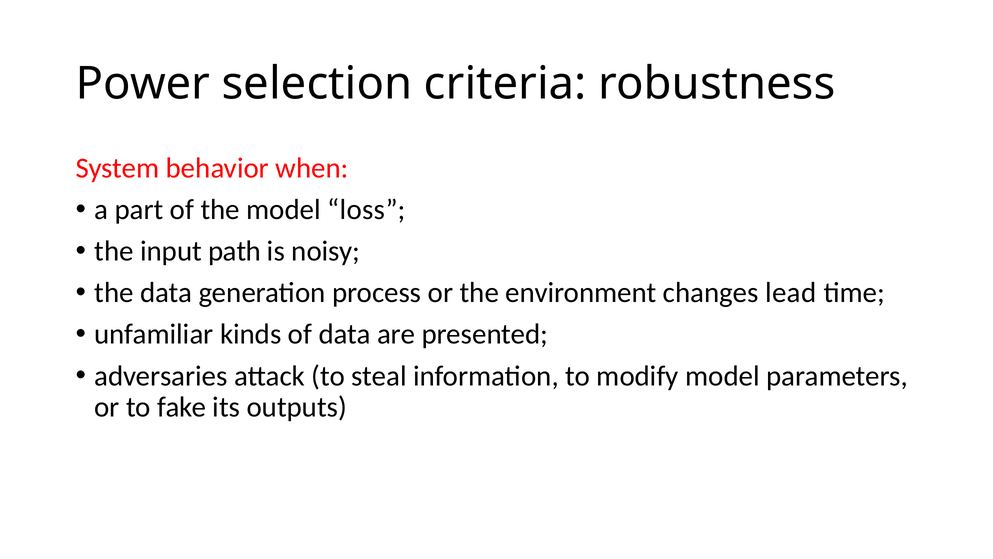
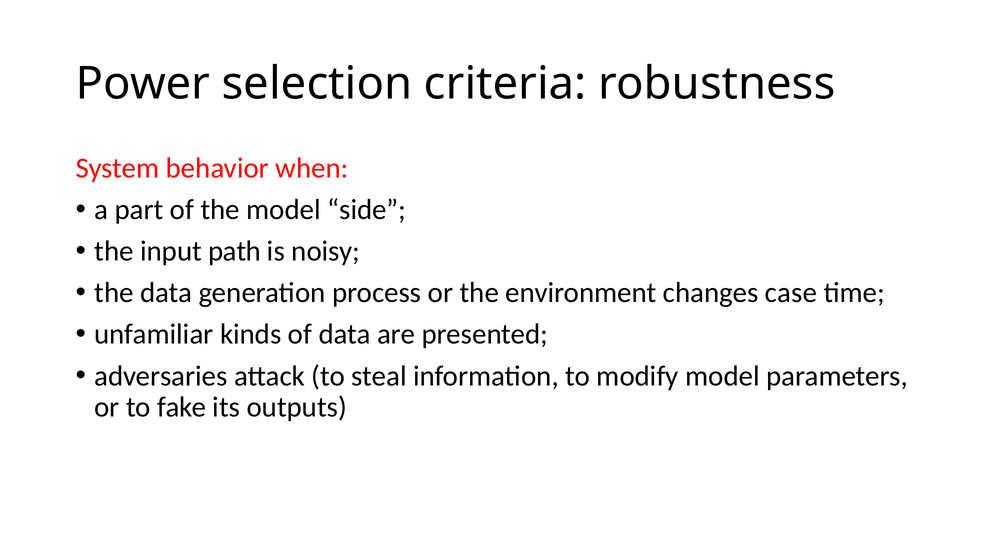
loss: loss -> side
lead: lead -> case
